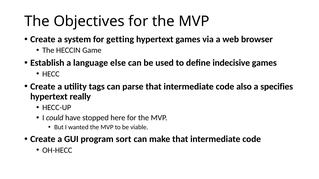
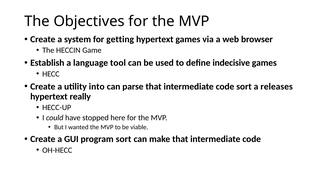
else: else -> tool
tags: tags -> into
code also: also -> sort
specifies: specifies -> releases
